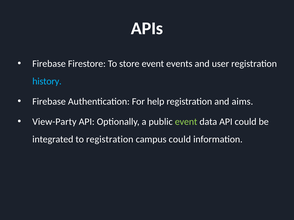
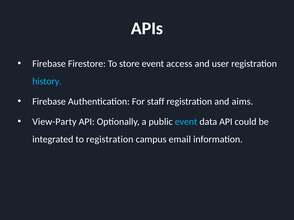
events: events -> access
help: help -> staff
event at (186, 122) colour: light green -> light blue
campus could: could -> email
